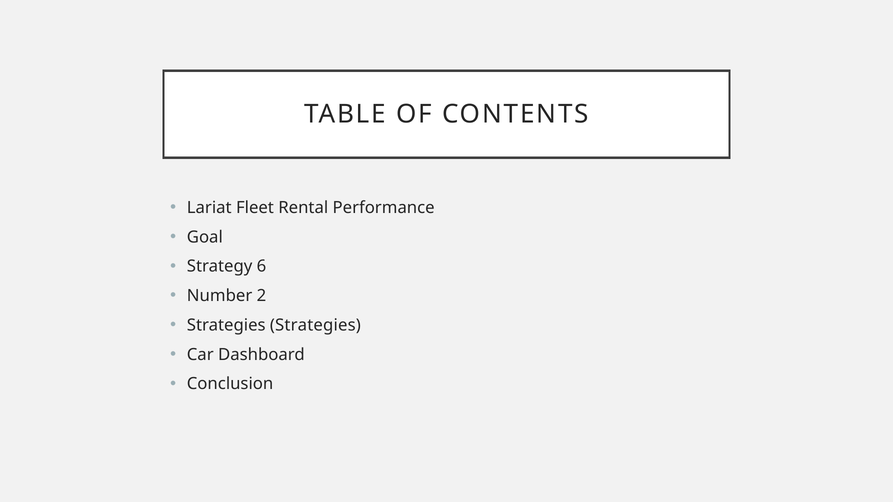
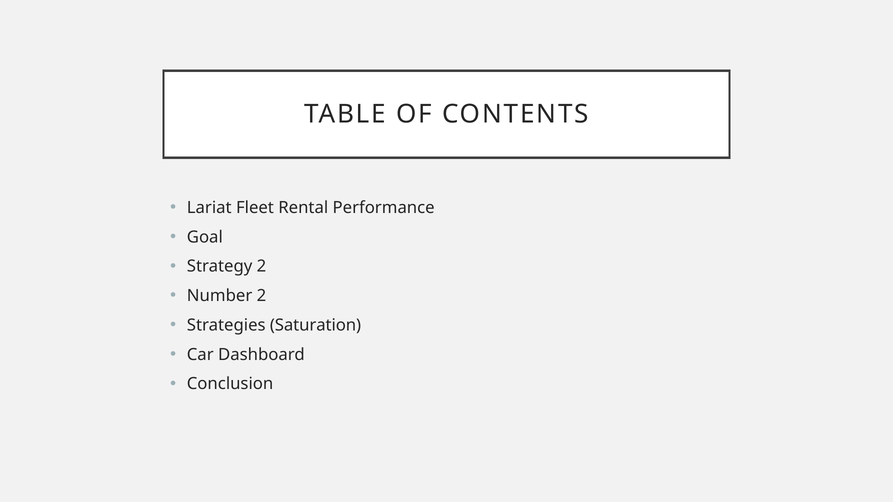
Strategy 6: 6 -> 2
Strategies Strategies: Strategies -> Saturation
